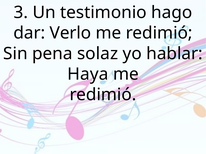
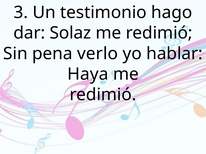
Verlo: Verlo -> Solaz
solaz: solaz -> verlo
